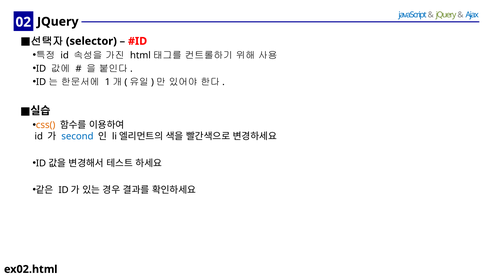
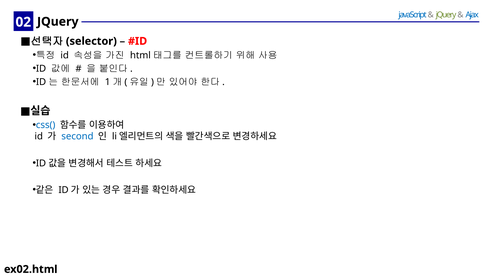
css( colour: orange -> blue
